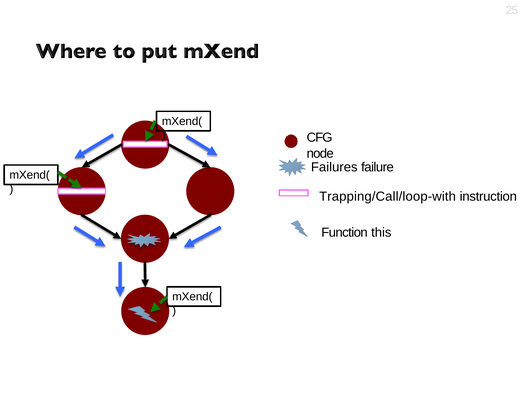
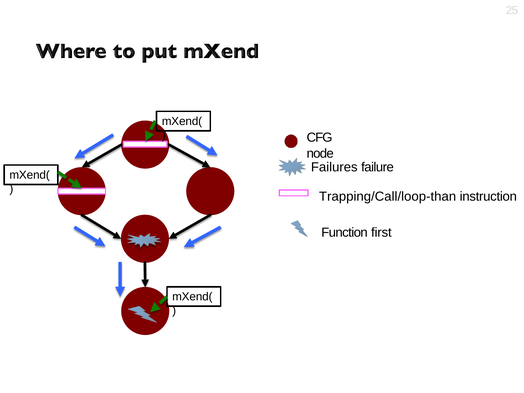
Trapping/Call/loop-with: Trapping/Call/loop-with -> Trapping/Call/loop-than
this: this -> first
